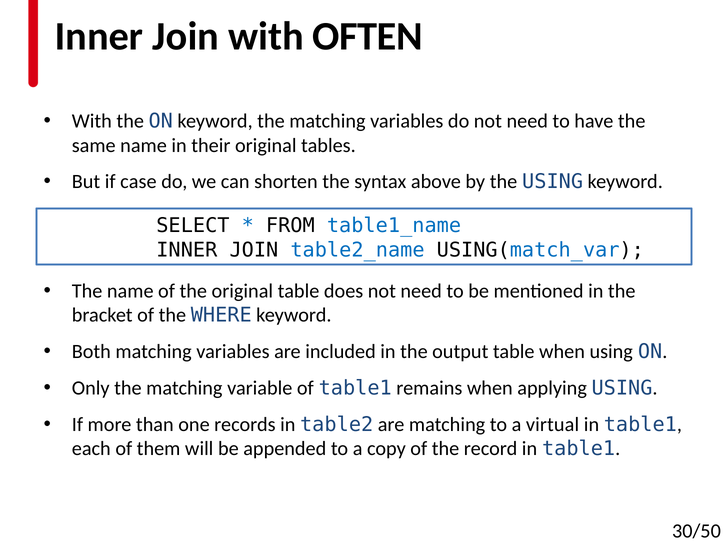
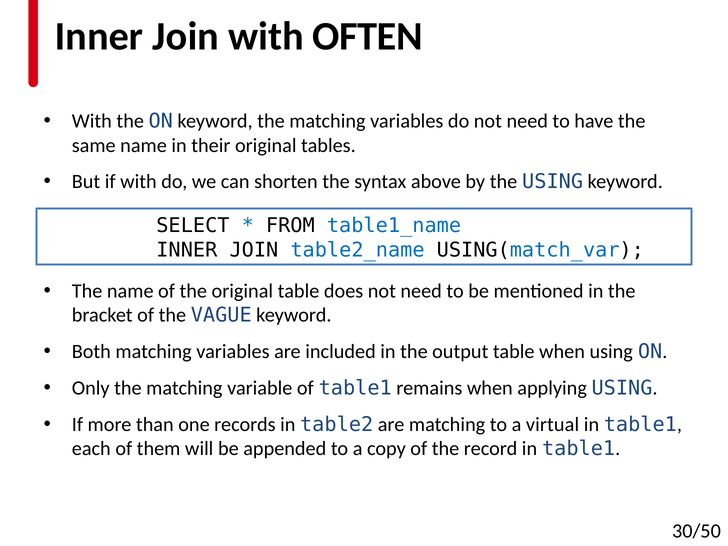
if case: case -> with
WHERE: WHERE -> VAGUE
